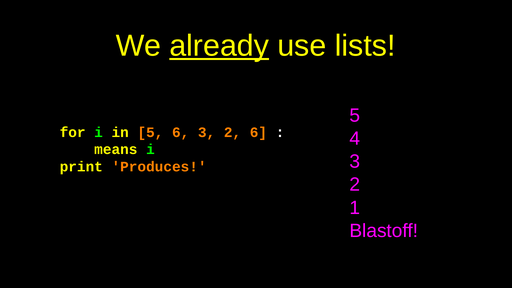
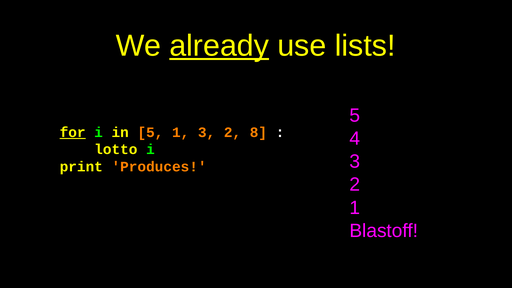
for underline: none -> present
5 6: 6 -> 1
2 6: 6 -> 8
means: means -> lotto
